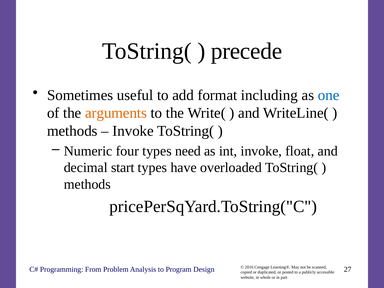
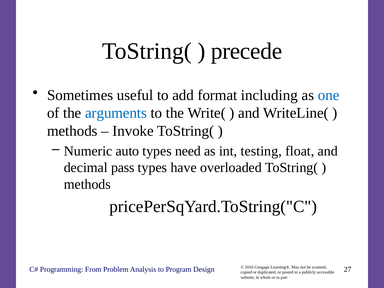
arguments colour: orange -> blue
four: four -> auto
int invoke: invoke -> testing
start: start -> pass
